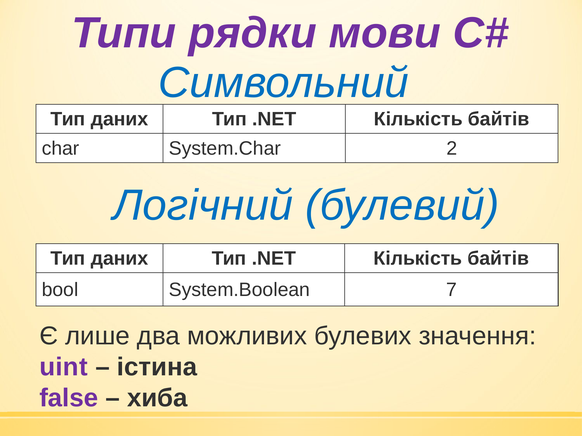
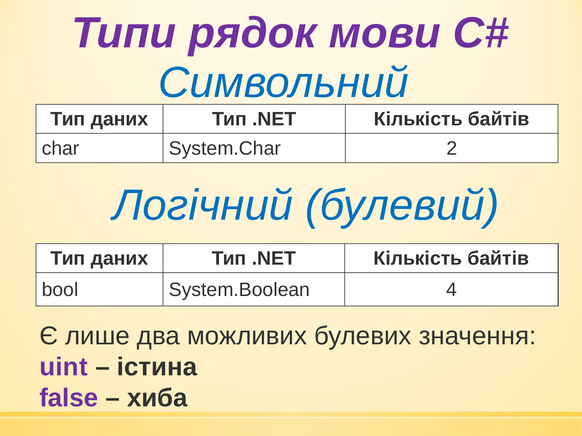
рядки: рядки -> рядок
7: 7 -> 4
